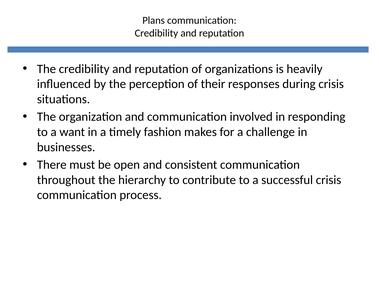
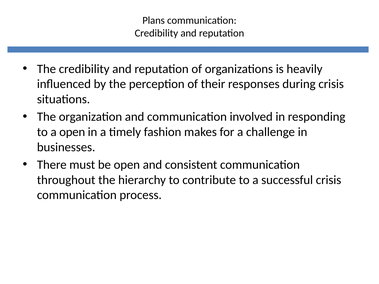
a want: want -> open
